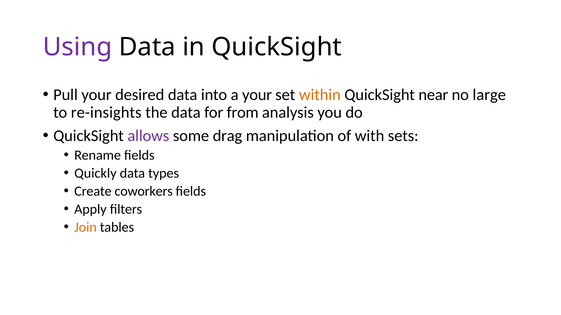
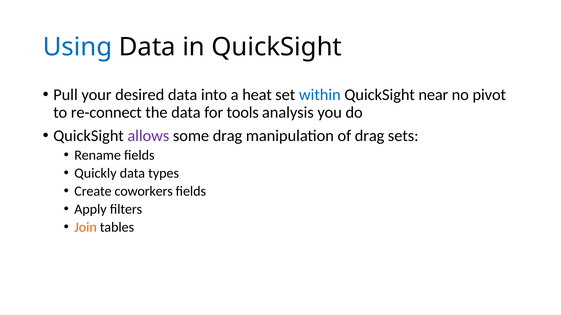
Using colour: purple -> blue
a your: your -> heat
within colour: orange -> blue
large: large -> pivot
re-insights: re-insights -> re-connect
from: from -> tools
of with: with -> drag
